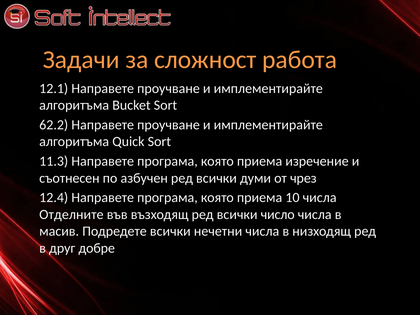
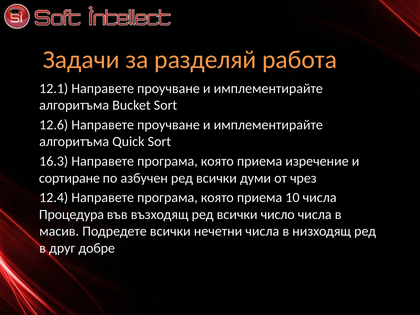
сложност: сложност -> разделяй
62.2: 62.2 -> 12.6
11.3: 11.3 -> 16.3
съотнесен: съотнесен -> сортиране
Отделните: Отделните -> Процедура
